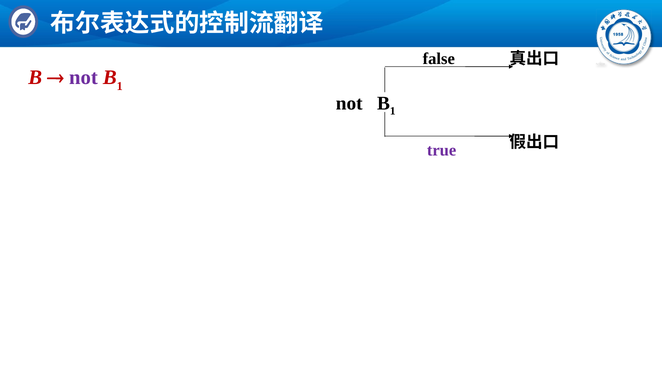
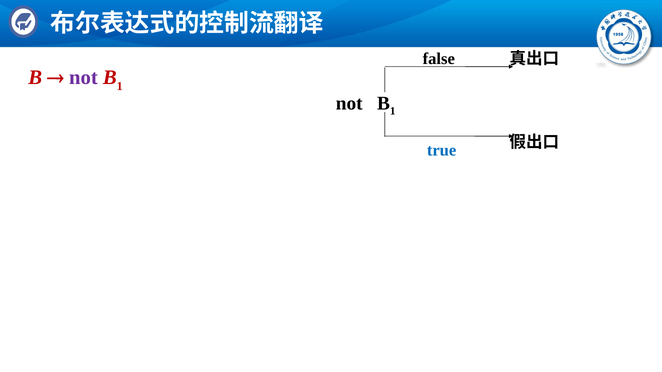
true colour: purple -> blue
